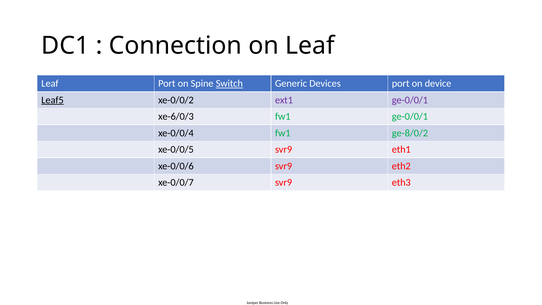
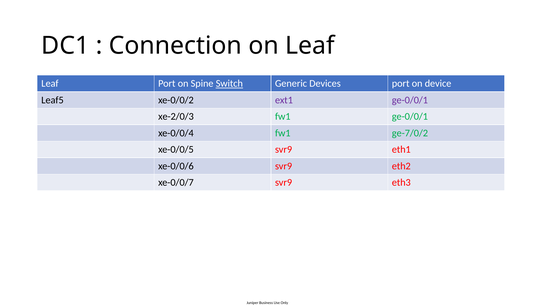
Leaf5 underline: present -> none
xe-6/0/3: xe-6/0/3 -> xe-2/0/3
ge-8/0/2: ge-8/0/2 -> ge-7/0/2
